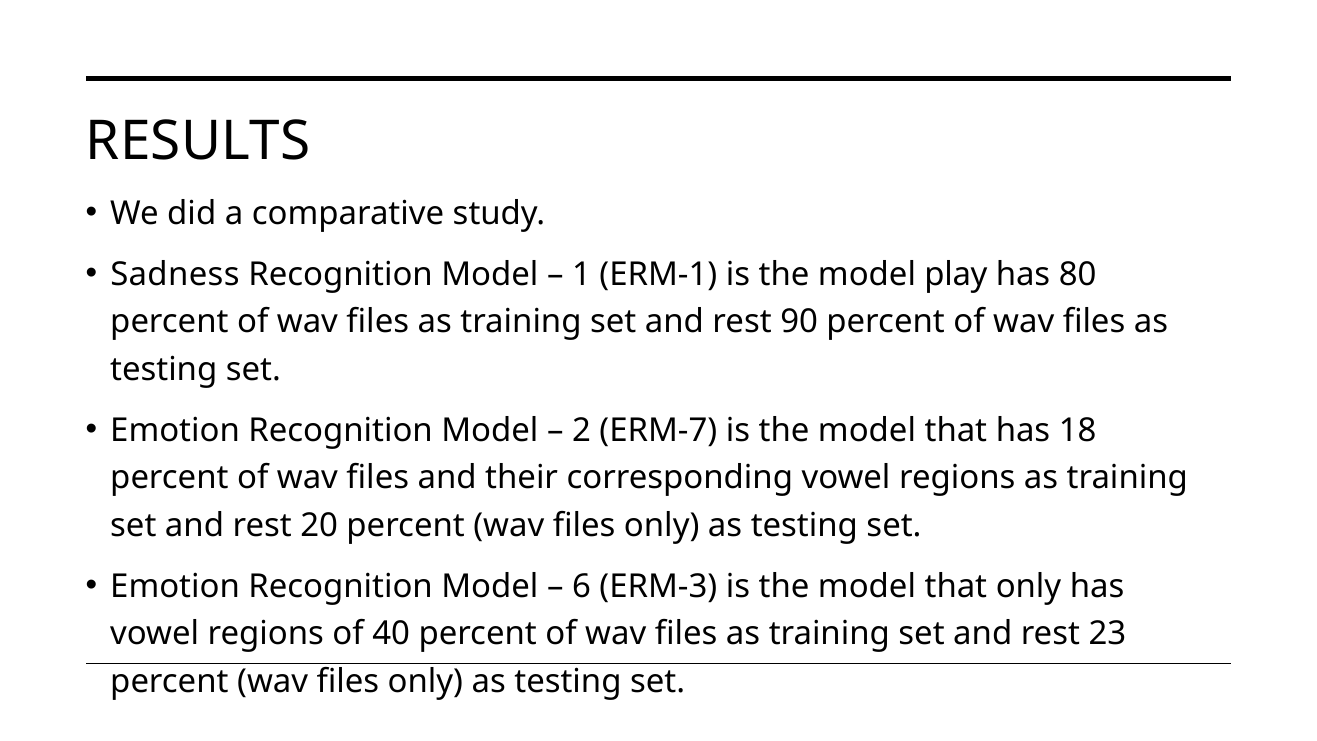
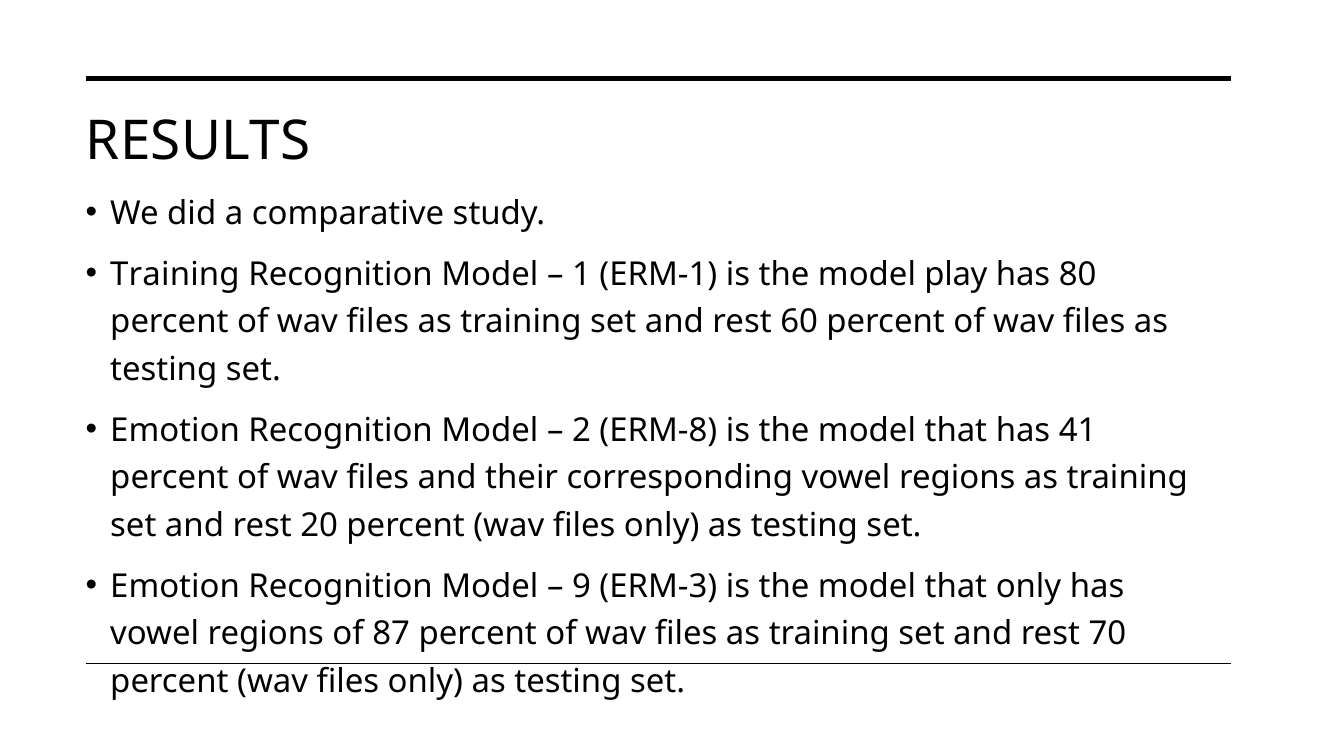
Sadness at (175, 274): Sadness -> Training
90: 90 -> 60
ERM-7: ERM-7 -> ERM-8
18: 18 -> 41
6: 6 -> 9
40: 40 -> 87
23: 23 -> 70
